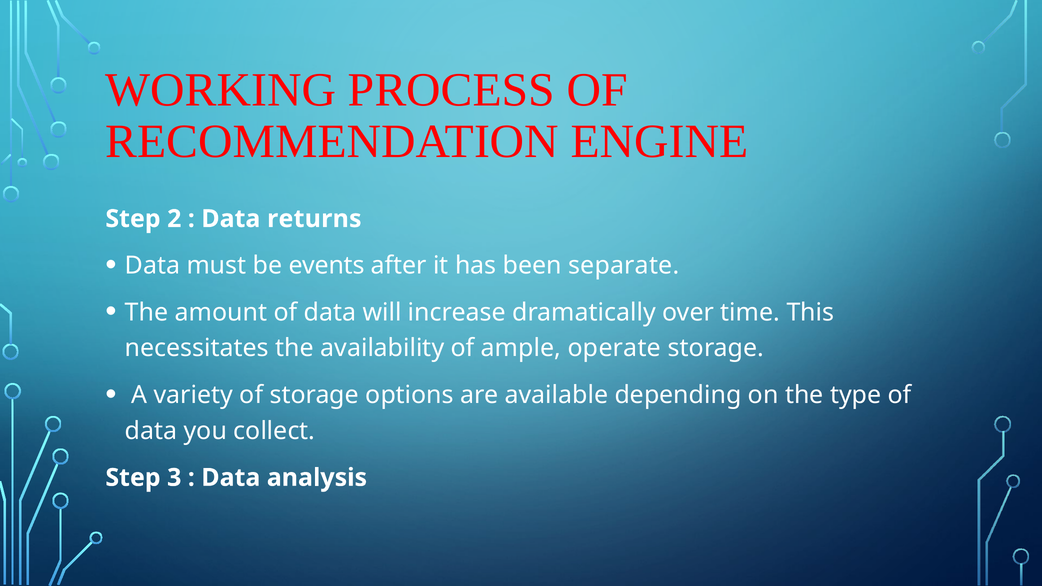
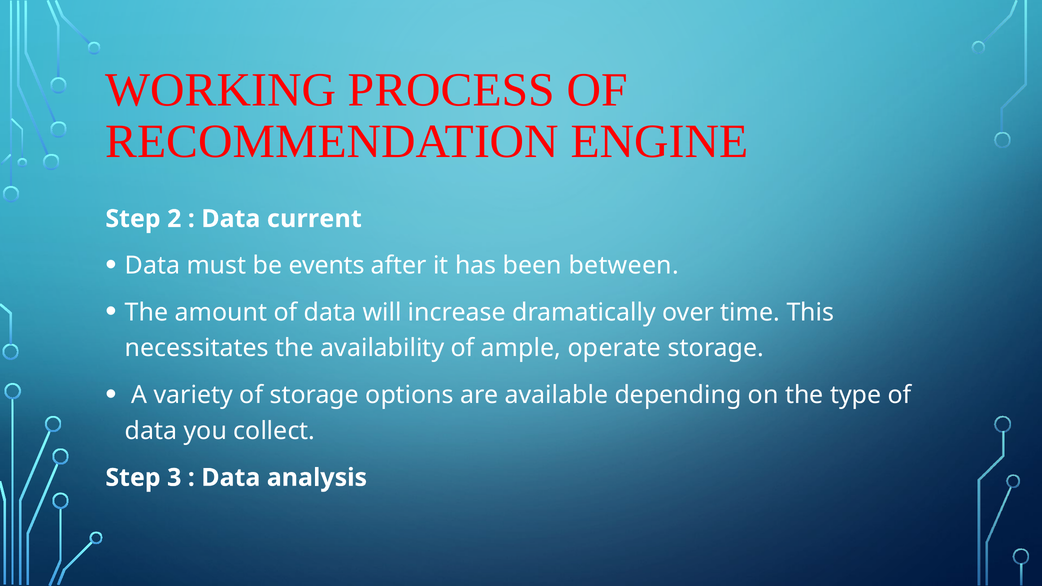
returns: returns -> current
separate: separate -> between
